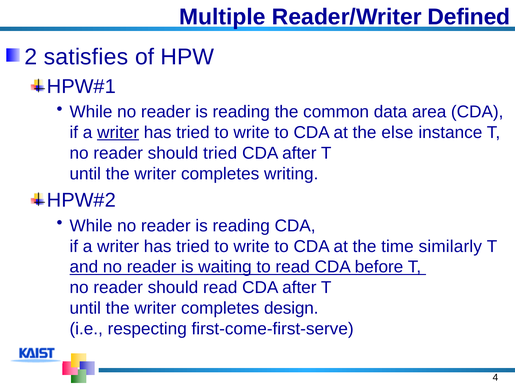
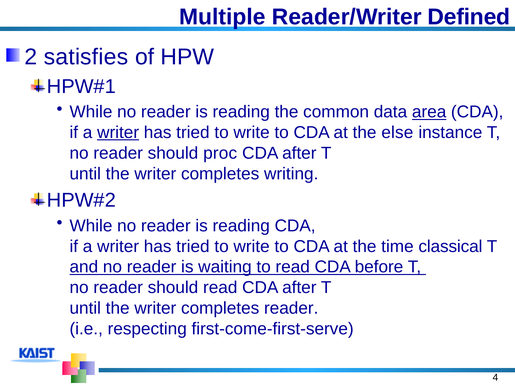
area underline: none -> present
should tried: tried -> proc
similarly: similarly -> classical
completes design: design -> reader
